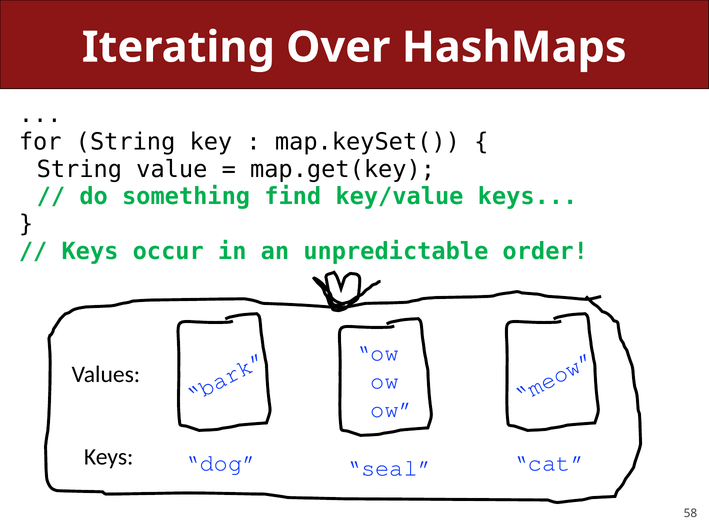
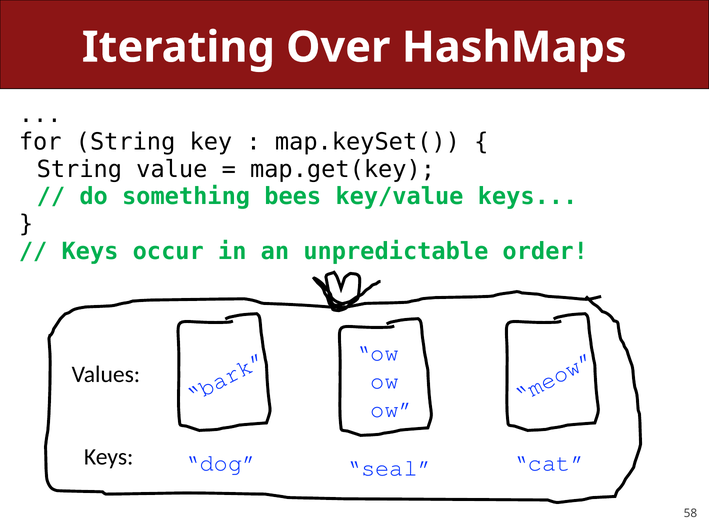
find: find -> bees
